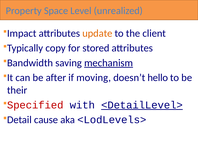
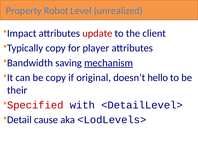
Space: Space -> Robot
update colour: orange -> red
stored: stored -> player
be after: after -> copy
moving: moving -> original
<DetailLevel> underline: present -> none
